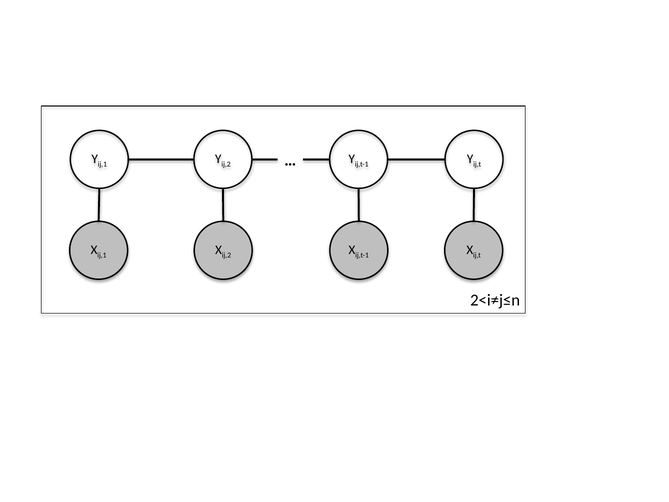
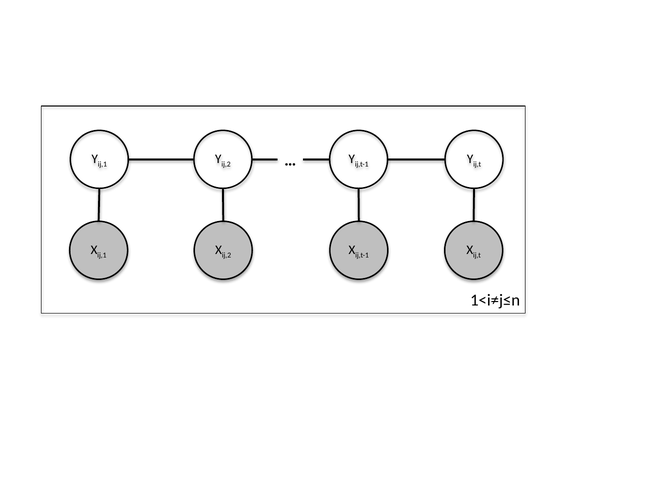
2<i≠j≤n: 2<i≠j≤n -> 1<i≠j≤n
